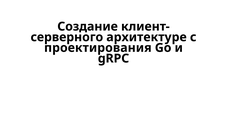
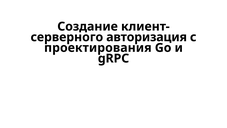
архитектуре: архитектуре -> авторизация
